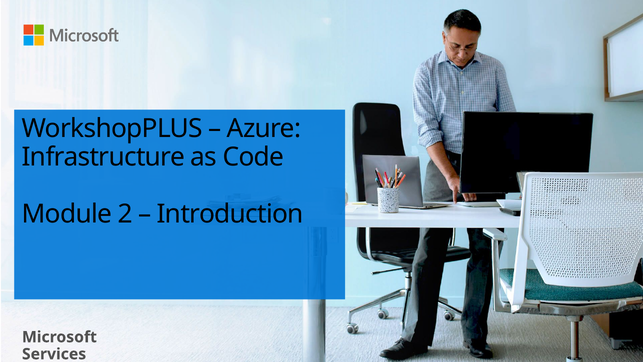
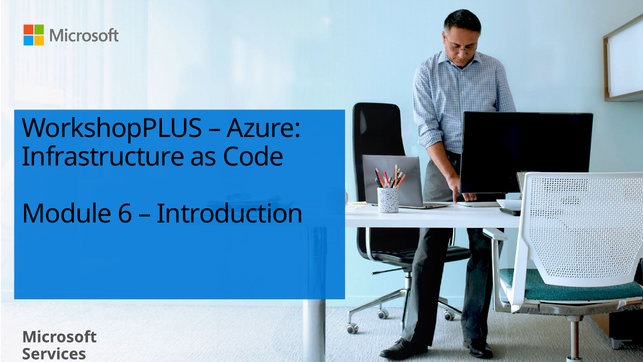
2: 2 -> 6
